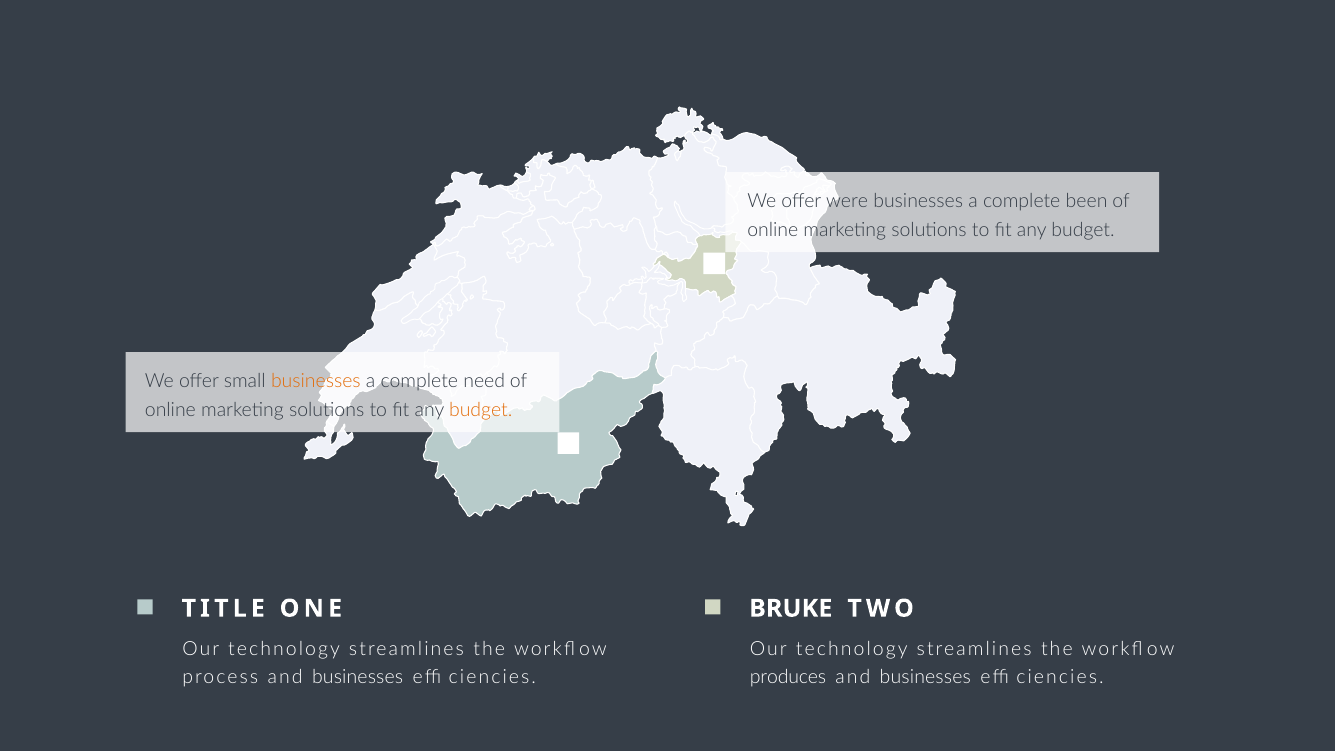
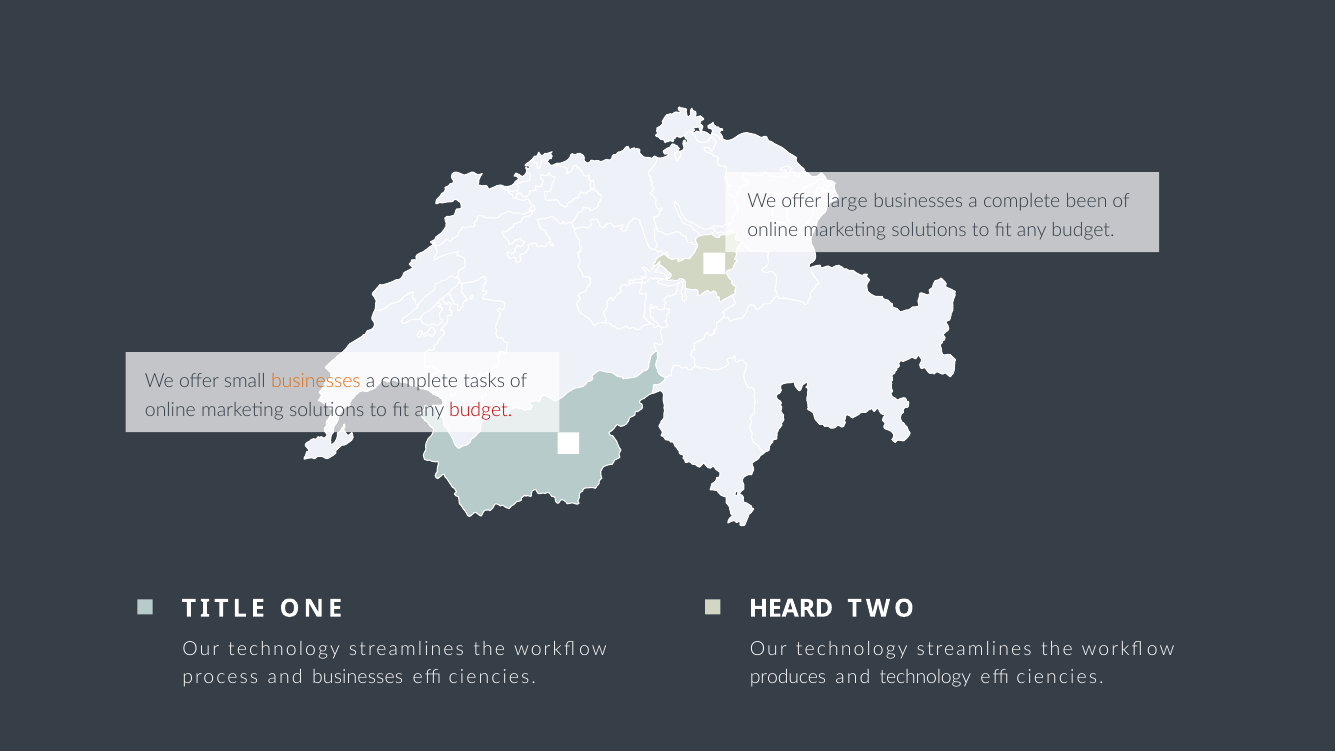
were: were -> large
need: need -> tasks
budget at (481, 410) colour: orange -> red
BRUKE: BRUKE -> HEARD
businesses at (925, 677): businesses -> technology
